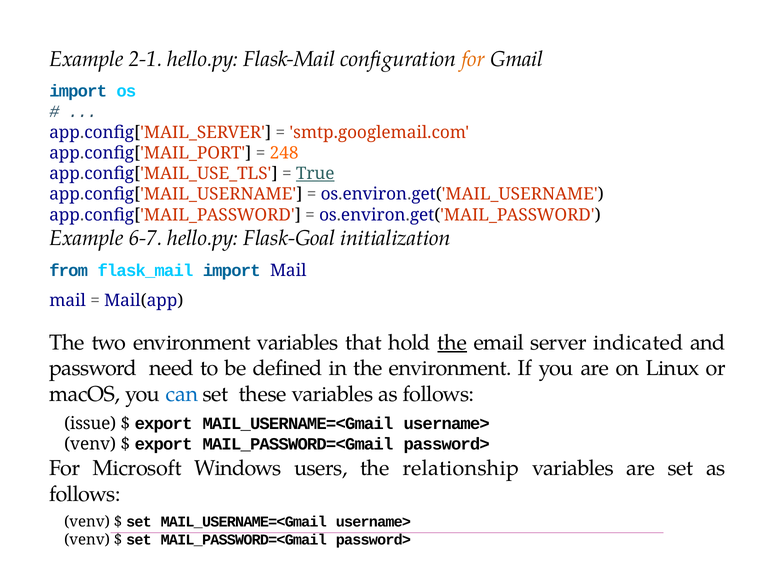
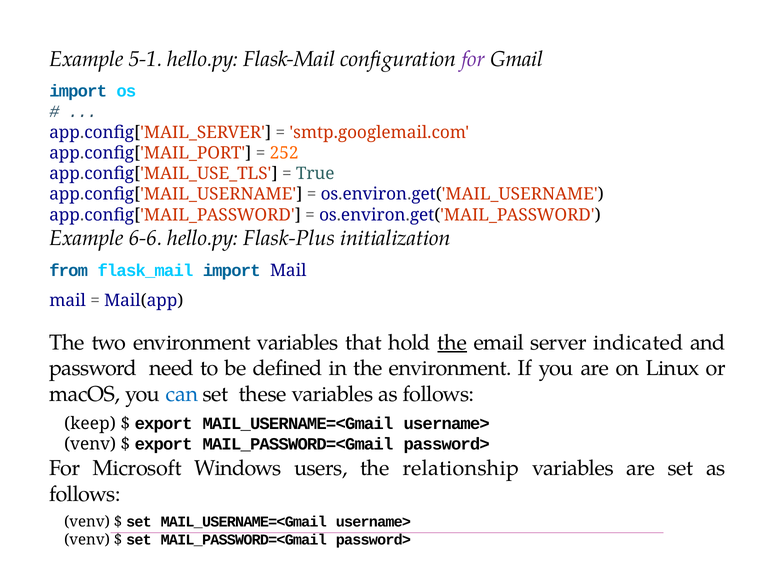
2-1: 2-1 -> 5-1
for at (473, 59) colour: orange -> purple
248: 248 -> 252
True underline: present -> none
6-7: 6-7 -> 6-6
Flask-Goal: Flask-Goal -> Flask-Plus
issue: issue -> keep
